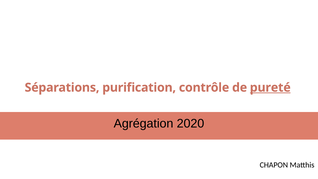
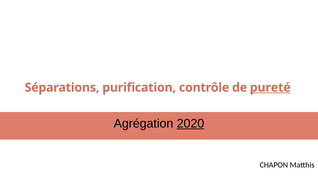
2020 underline: none -> present
